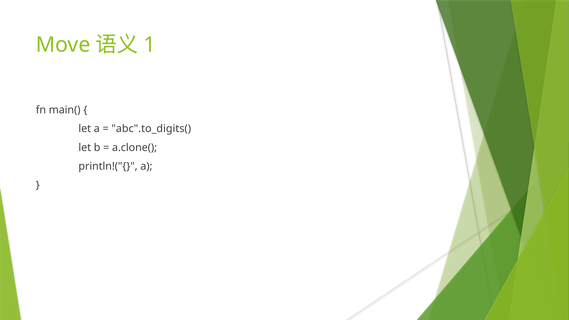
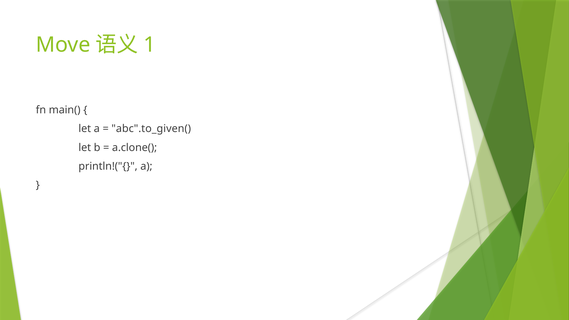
abc".to_digits(: abc".to_digits( -> abc".to_given(
